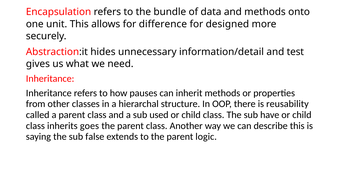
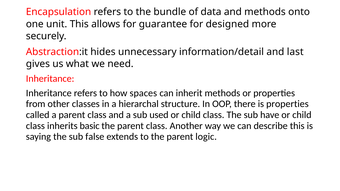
difference: difference -> guarantee
test: test -> last
pauses: pauses -> spaces
is reusability: reusability -> properties
goes: goes -> basic
